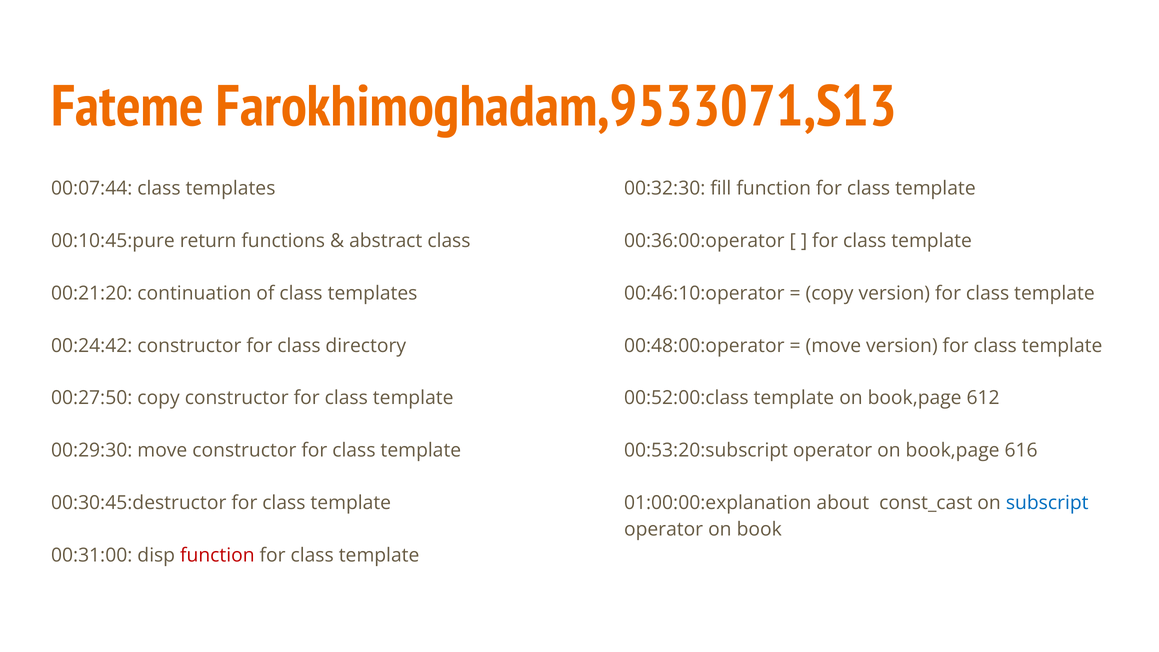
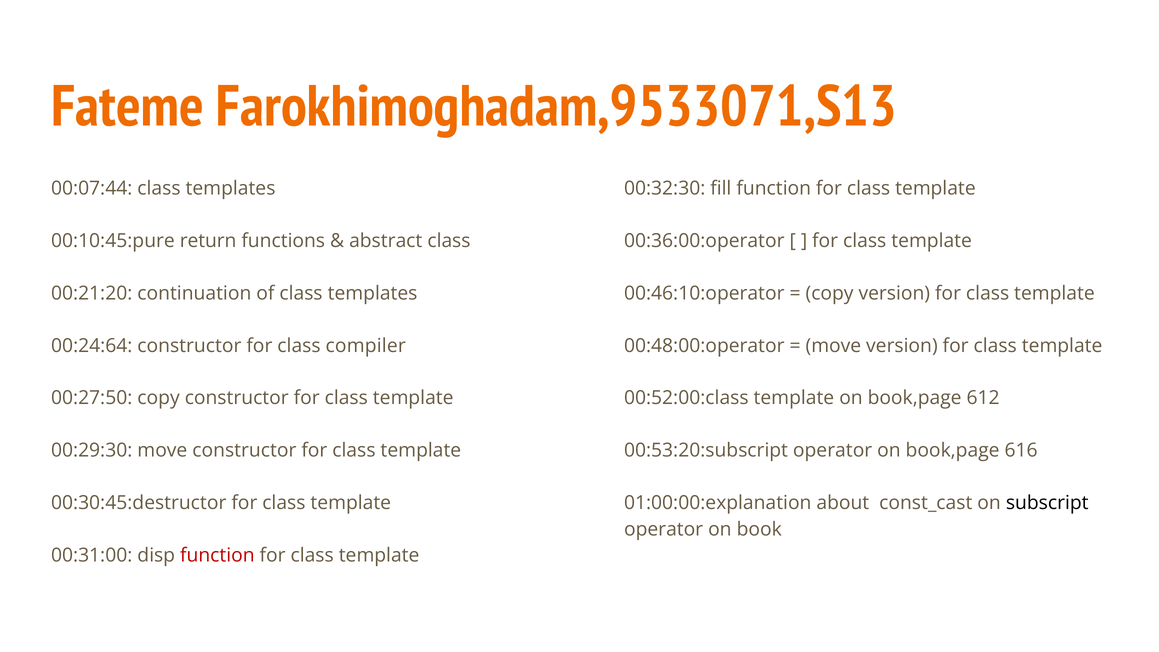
00:24:42: 00:24:42 -> 00:24:64
directory: directory -> compiler
subscript colour: blue -> black
